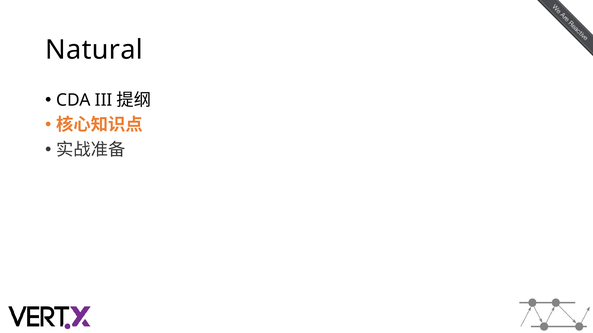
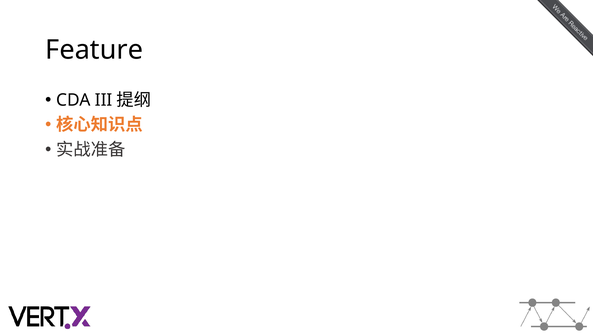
Natural: Natural -> Feature
